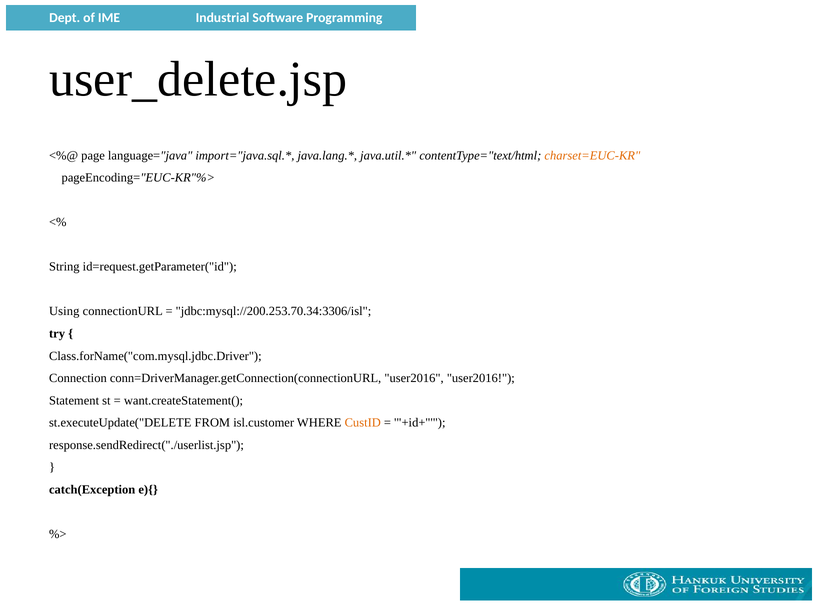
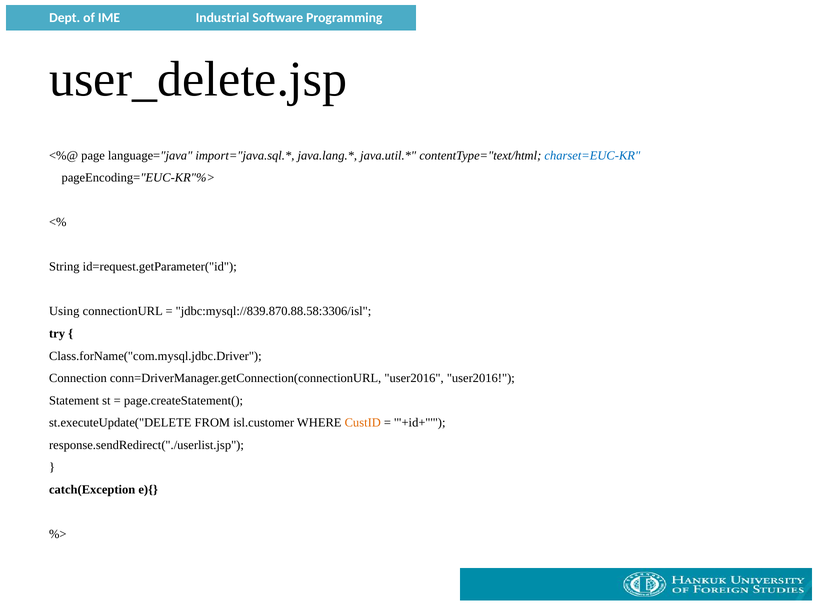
charset=EUC-KR colour: orange -> blue
jdbc:mysql://200.253.70.34:3306/isl: jdbc:mysql://200.253.70.34:3306/isl -> jdbc:mysql://839.870.88.58:3306/isl
want.createStatement(: want.createStatement( -> page.createStatement(
